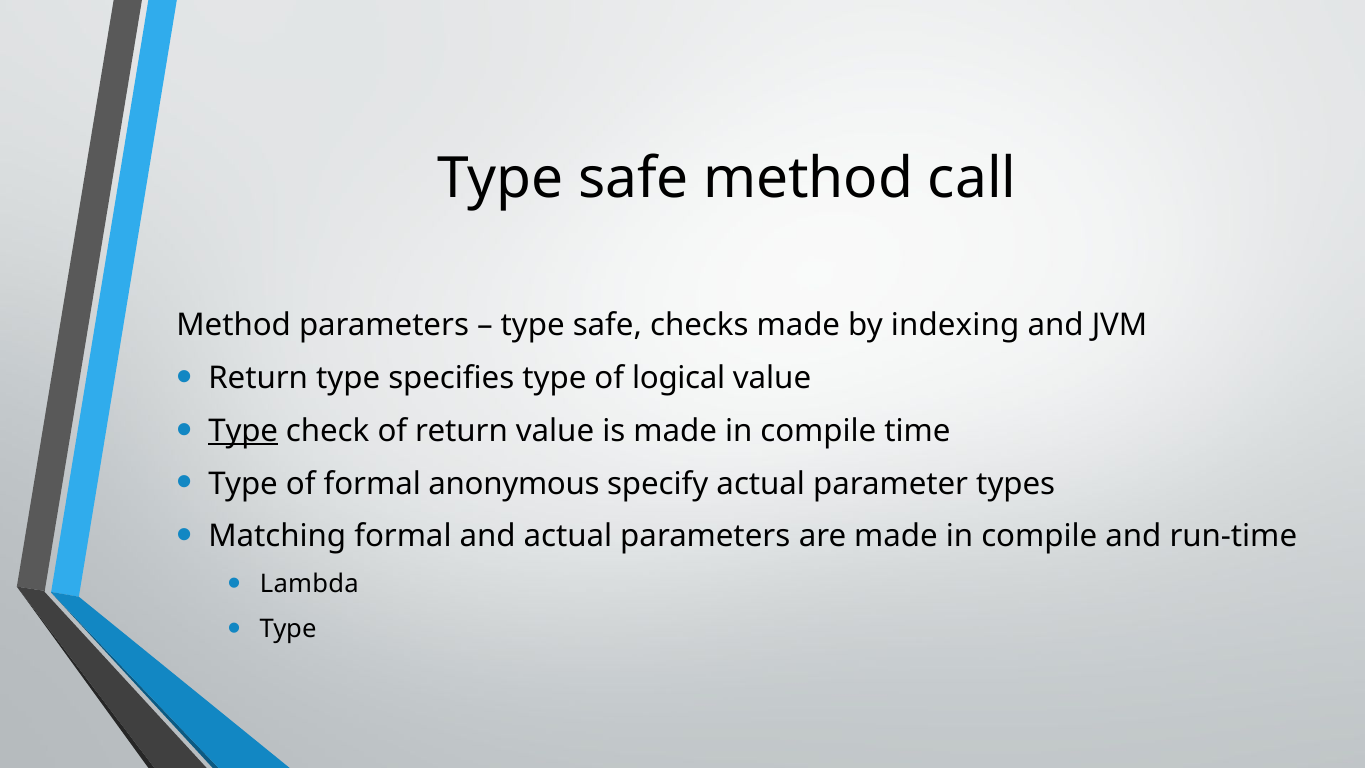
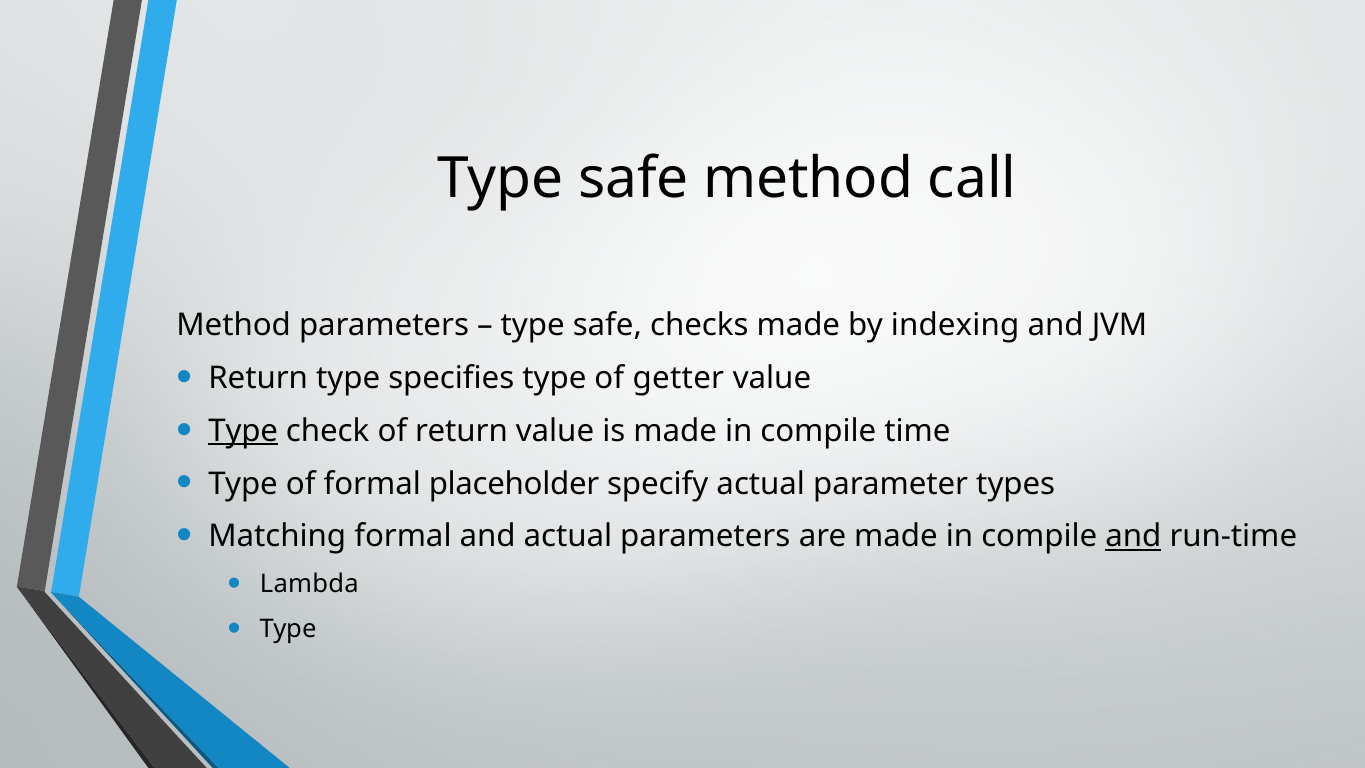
logical: logical -> getter
anonymous: anonymous -> placeholder
and at (1133, 536) underline: none -> present
